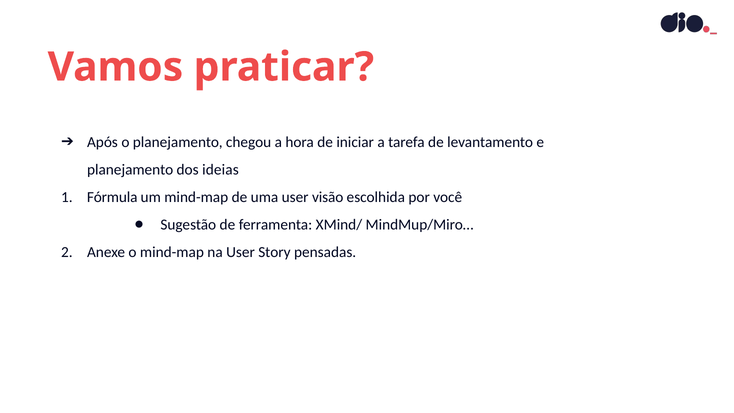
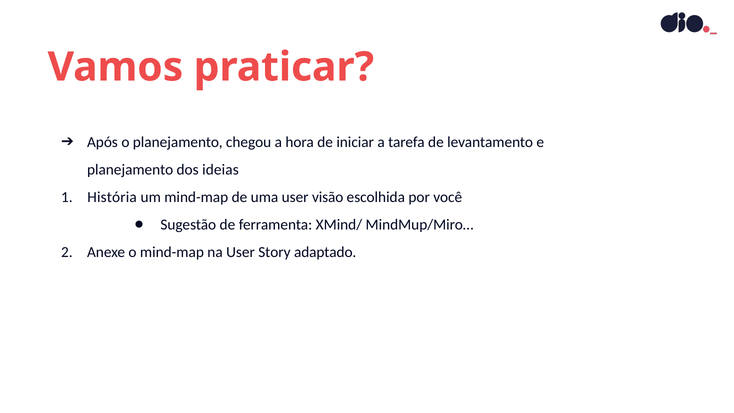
Fórmula: Fórmula -> História
pensadas: pensadas -> adaptado
